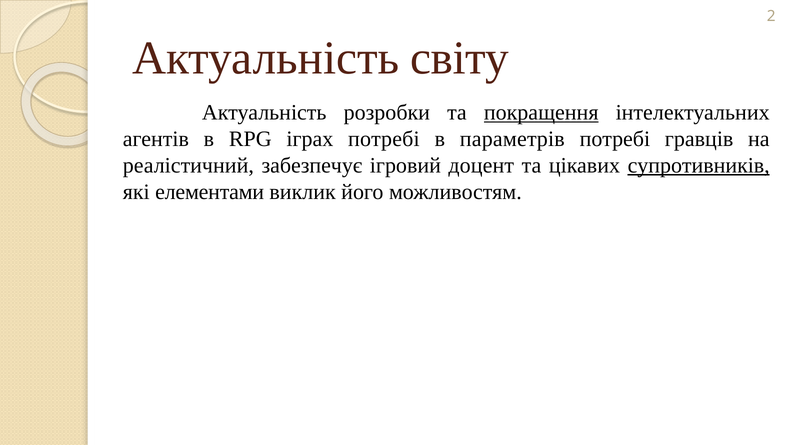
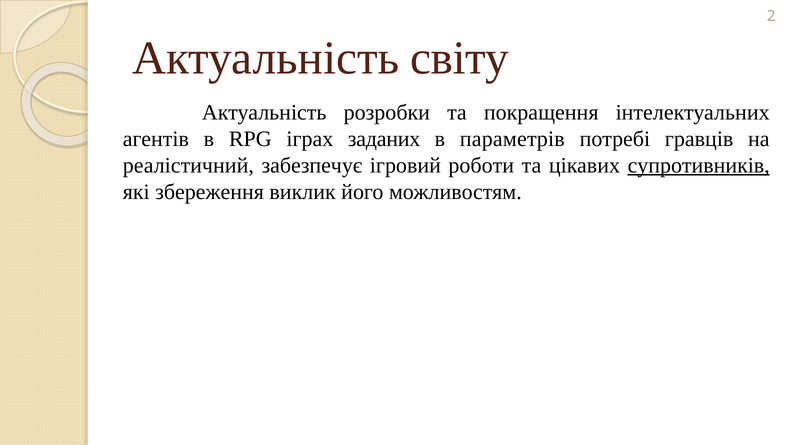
покращення underline: present -> none
іграх потребі: потребі -> заданих
доцент: доцент -> роботи
елементами: елементами -> збереження
